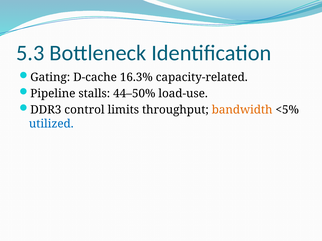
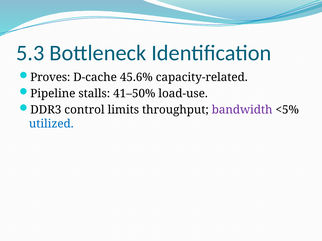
Gating: Gating -> Proves
16.3%: 16.3% -> 45.6%
44–50%: 44–50% -> 41–50%
bandwidth colour: orange -> purple
